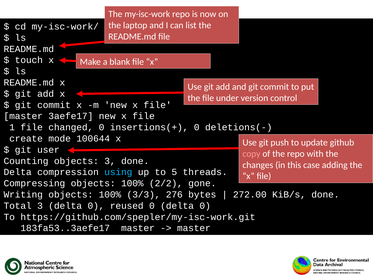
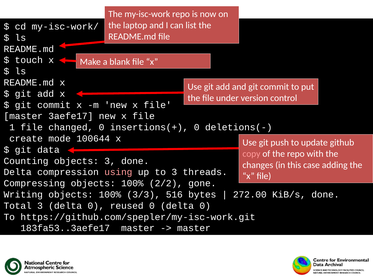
user: user -> data
using colour: light blue -> pink
to 5: 5 -> 3
276: 276 -> 516
